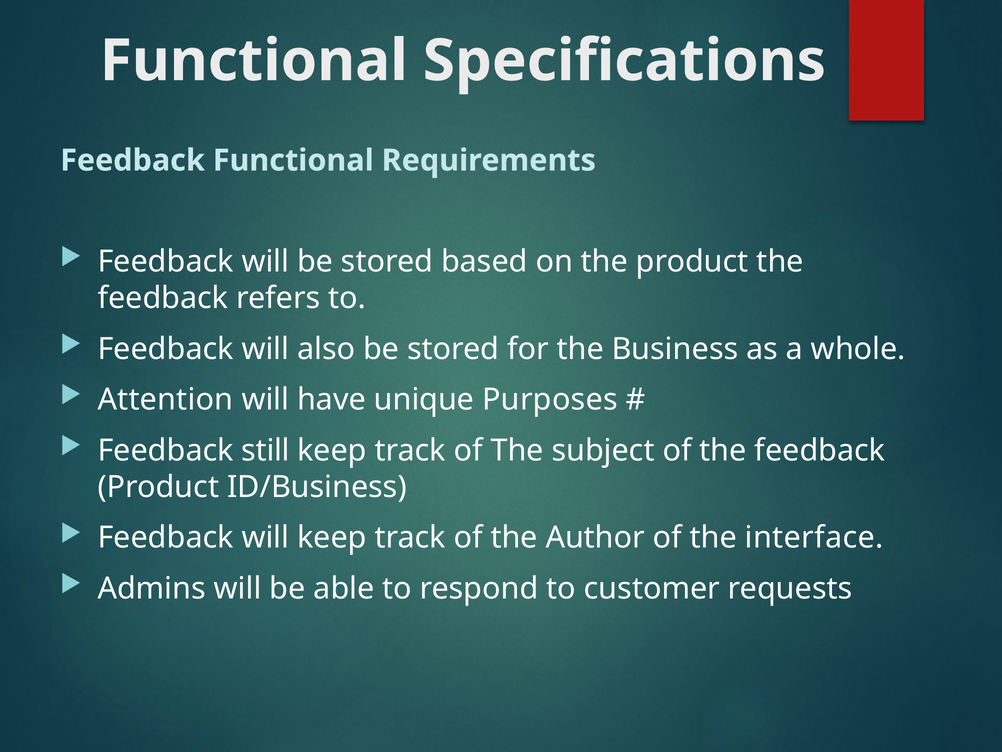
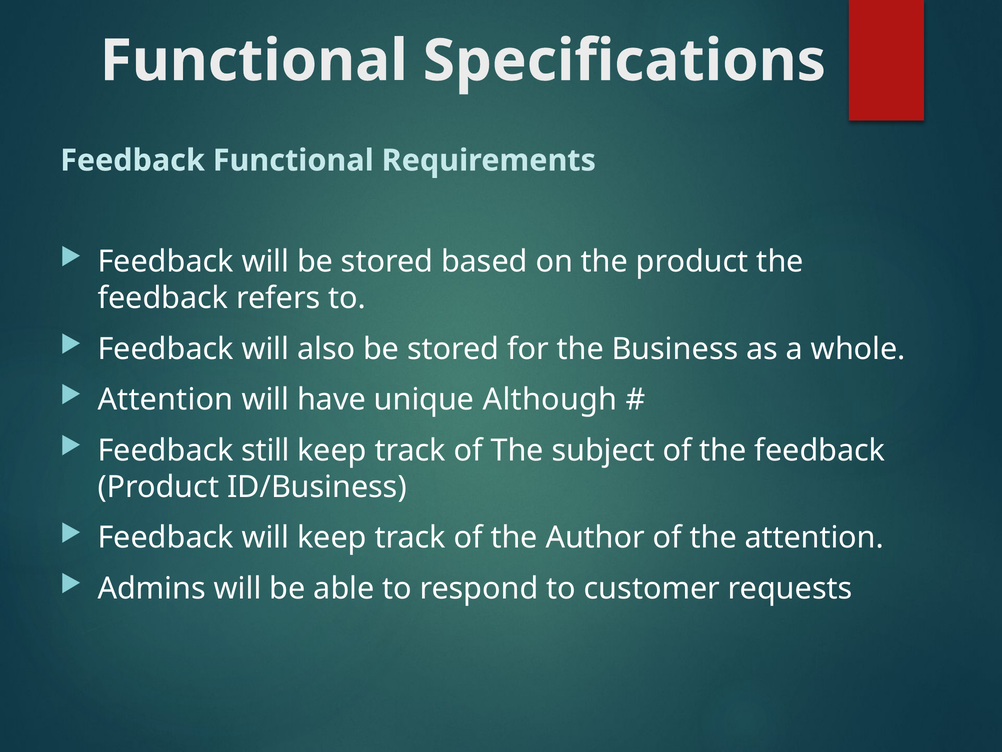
Purposes: Purposes -> Although
the interface: interface -> attention
